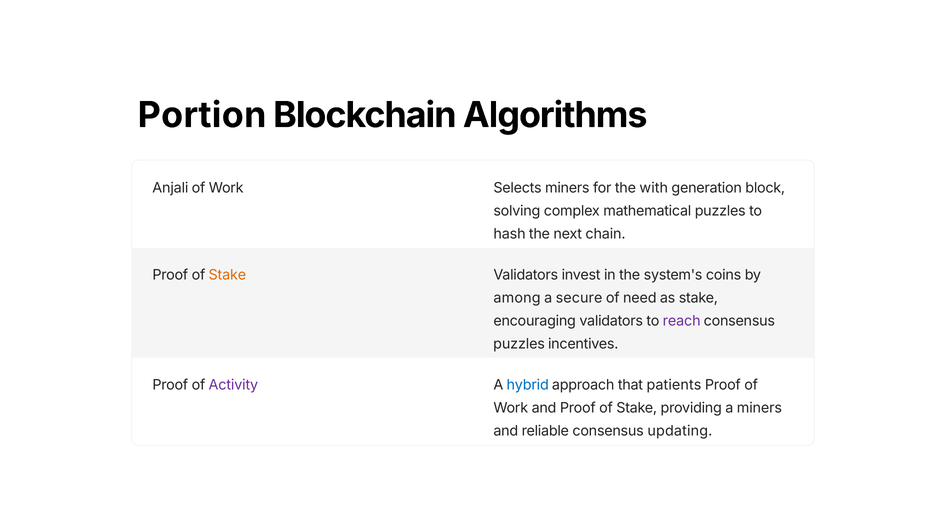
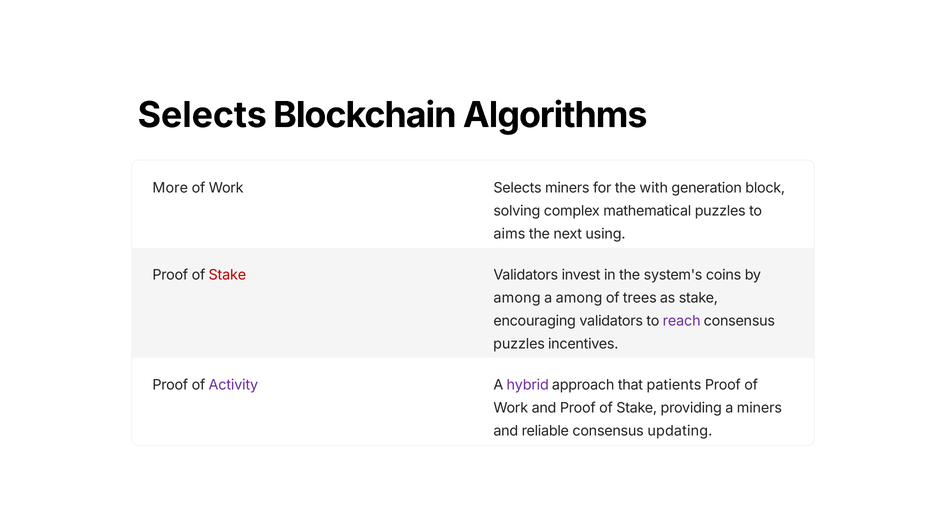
Portion at (202, 115): Portion -> Selects
Anjali: Anjali -> More
hash: hash -> aims
chain: chain -> using
Stake at (227, 275) colour: orange -> red
a secure: secure -> among
need: need -> trees
hybrid colour: blue -> purple
